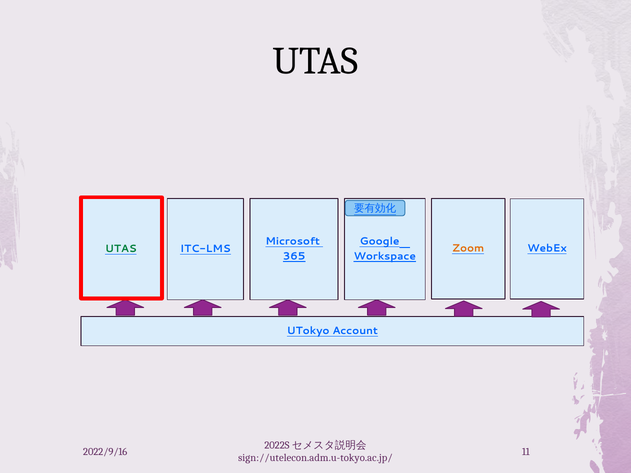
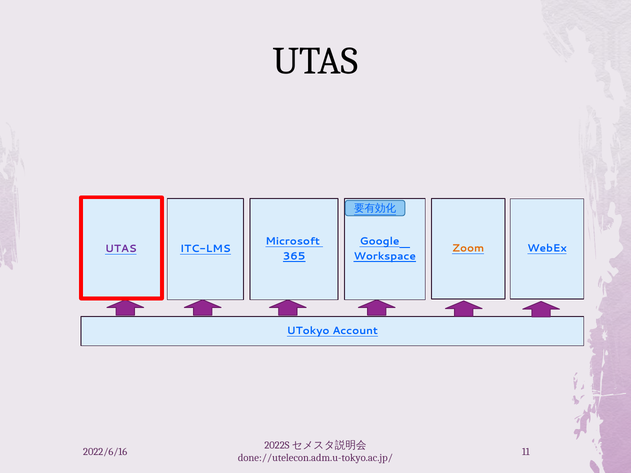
UTAS at (121, 249) colour: green -> purple
2022/9/16: 2022/9/16 -> 2022/6/16
sign://utelecon.adm.u-tokyo.ac.jp/: sign://utelecon.adm.u-tokyo.ac.jp/ -> done://utelecon.adm.u-tokyo.ac.jp/
